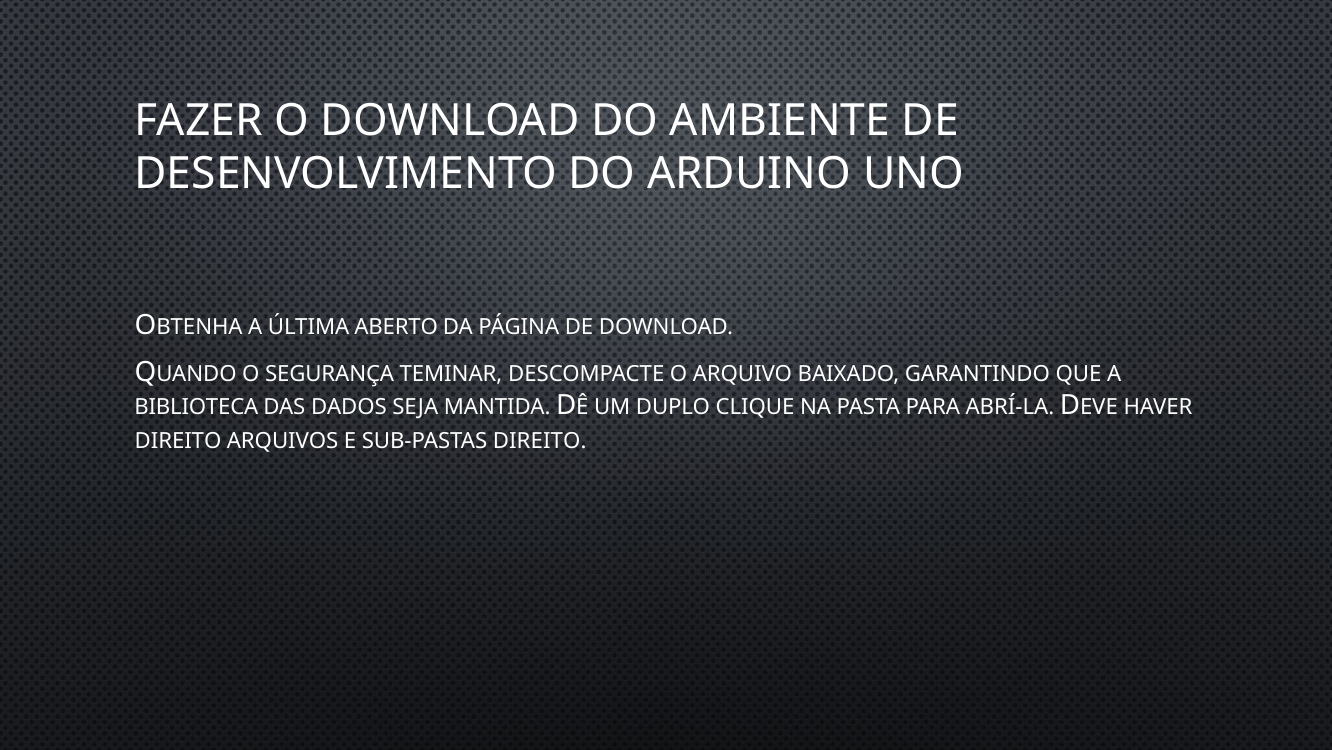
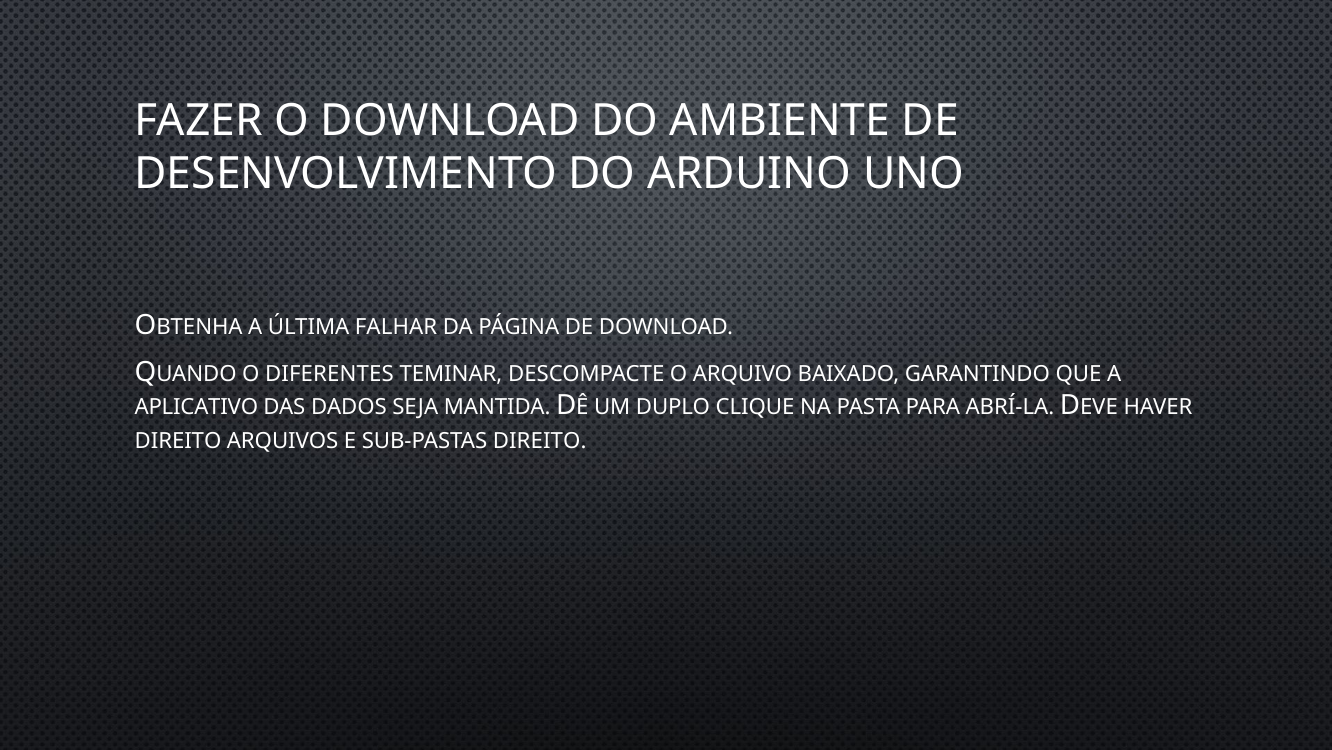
ABERTO: ABERTO -> FALHAR
SEGURANÇA: SEGURANÇA -> DIFERENTES
BIBLIOTECA: BIBLIOTECA -> APLICATIVO
